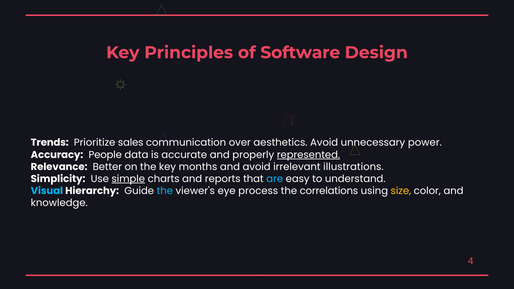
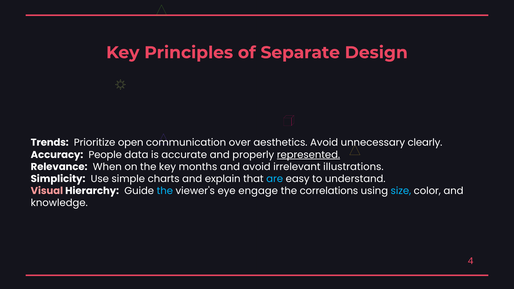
Software: Software -> Separate
sales: sales -> open
power: power -> clearly
Better: Better -> When
simple underline: present -> none
reports: reports -> explain
Visual colour: light blue -> pink
process: process -> engage
size colour: yellow -> light blue
